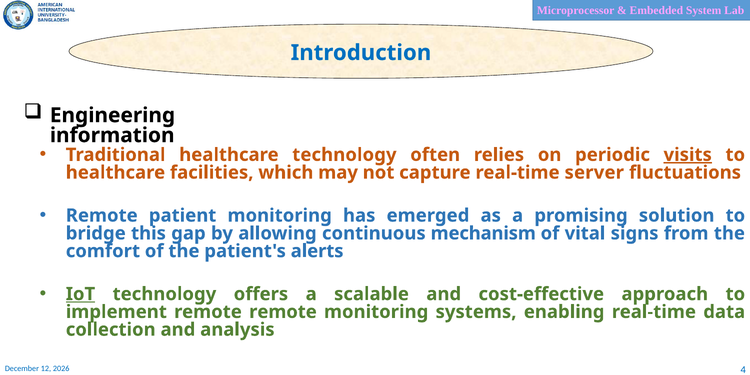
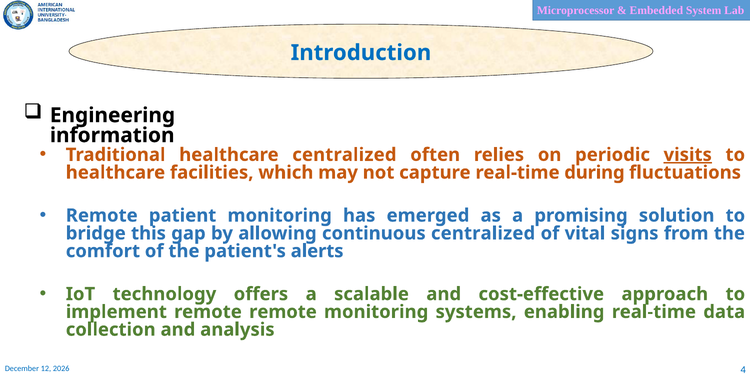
healthcare technology: technology -> centralized
server: server -> during
continuous mechanism: mechanism -> centralized
IoT underline: present -> none
